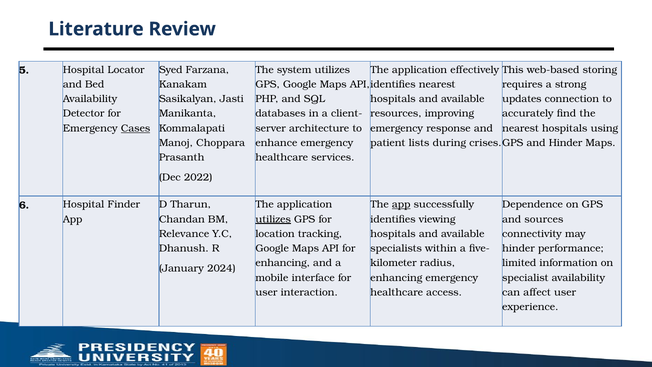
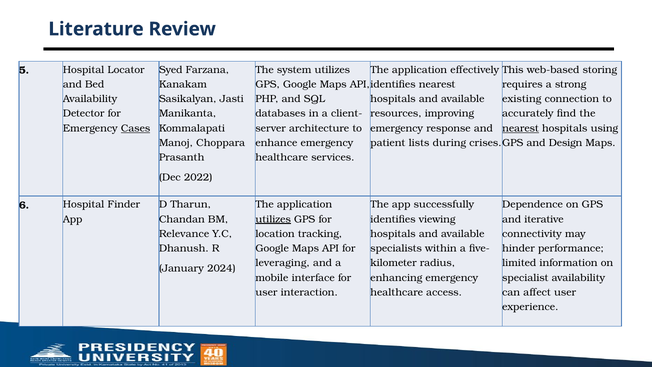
updates: updates -> existing
nearest at (520, 128) underline: none -> present
and Hinder: Hinder -> Design
app at (401, 204) underline: present -> none
sources: sources -> iterative
enhancing at (283, 263): enhancing -> leveraging
